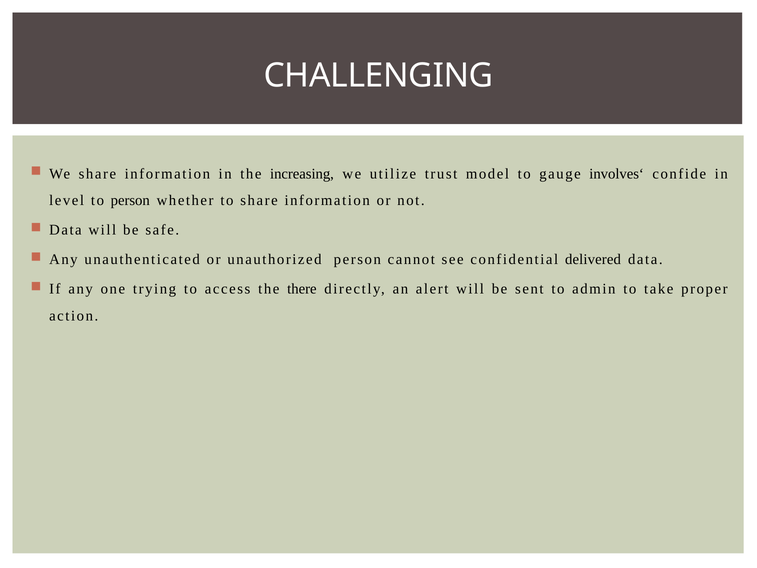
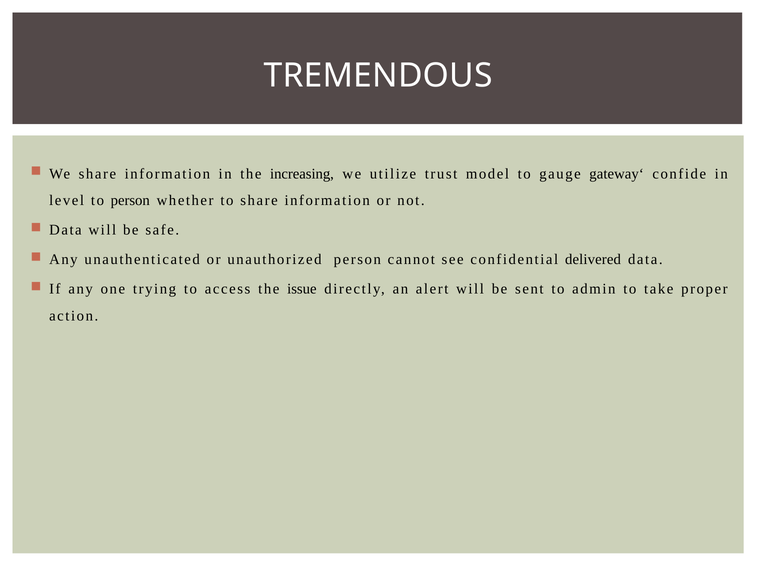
CHALLENGING: CHALLENGING -> TREMENDOUS
involves‘: involves‘ -> gateway‘
there: there -> issue
